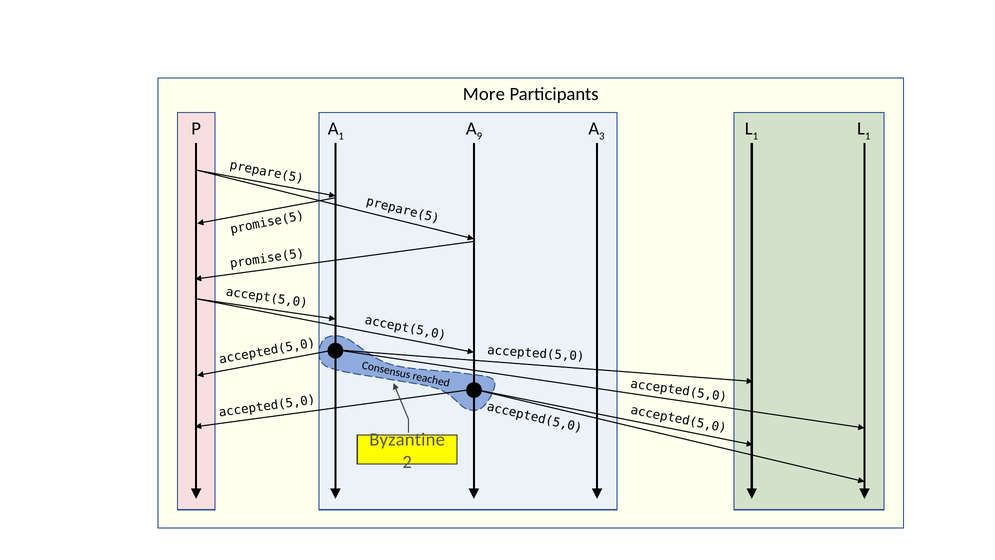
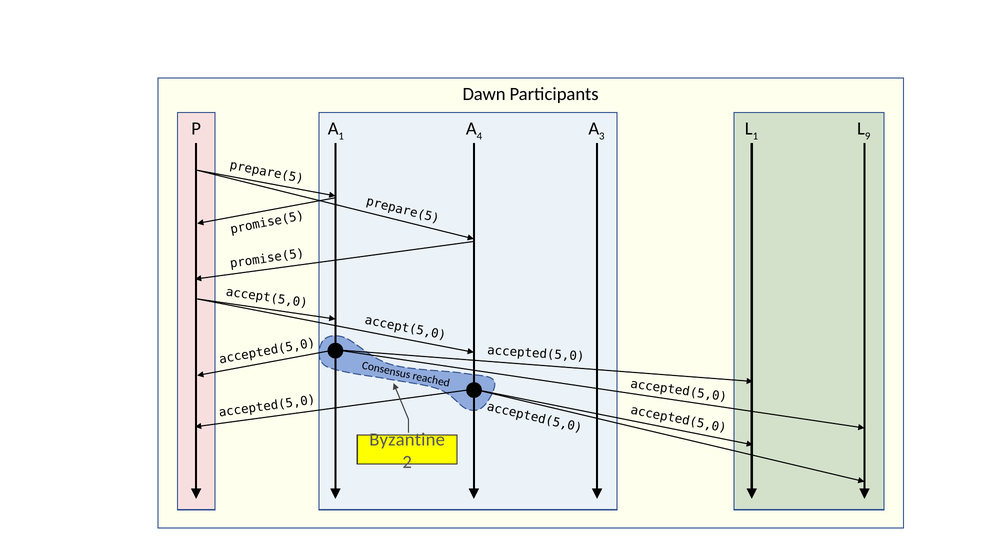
More: More -> Dawn
9: 9 -> 4
1 at (868, 136): 1 -> 9
